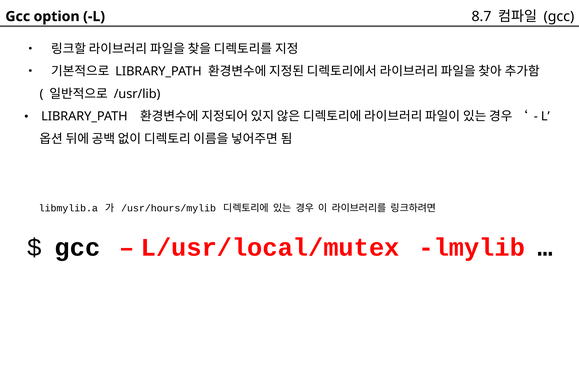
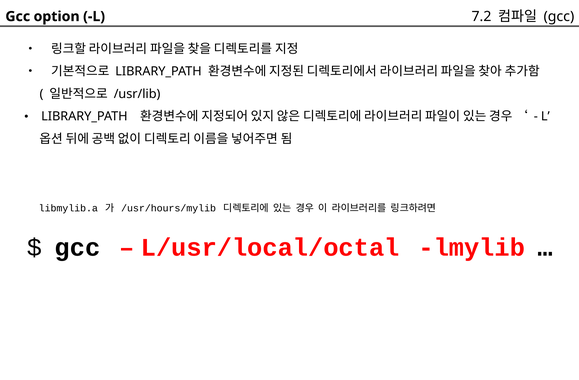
8.7: 8.7 -> 7.2
L/usr/local/mutex: L/usr/local/mutex -> L/usr/local/octal
